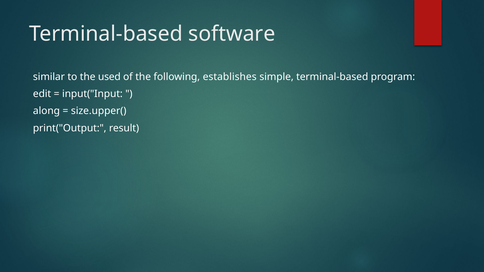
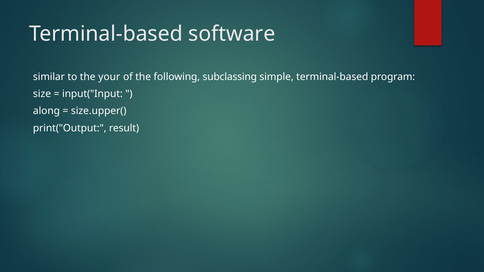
used: used -> your
establishes: establishes -> subclassing
edit: edit -> size
